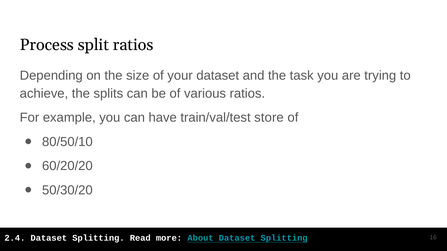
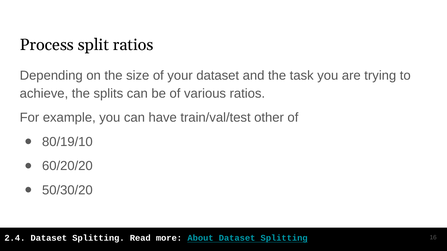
store: store -> other
80/50/10: 80/50/10 -> 80/19/10
